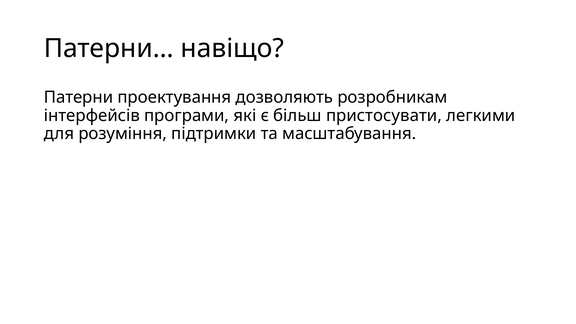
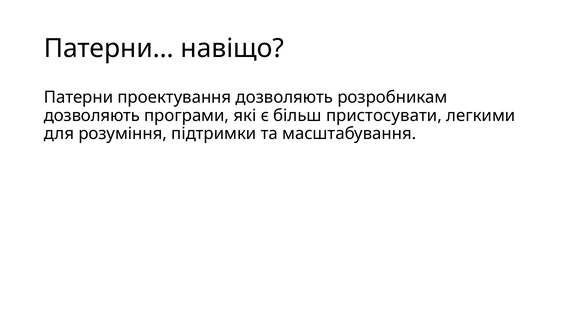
інтерфейсів at (92, 116): інтерфейсів -> дозволяють
